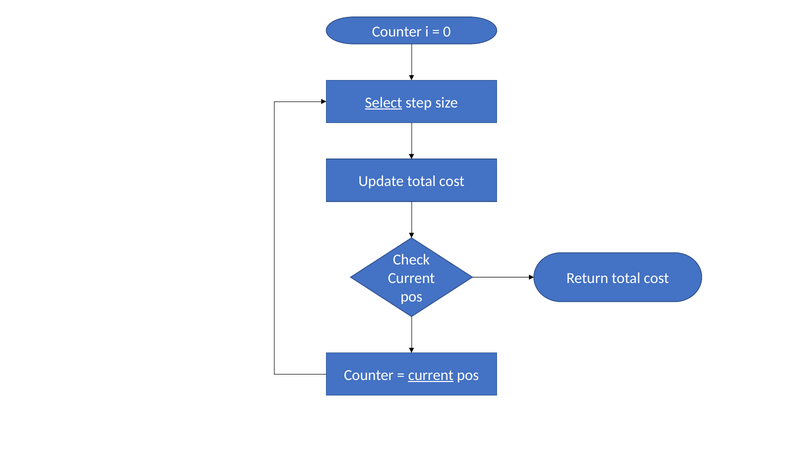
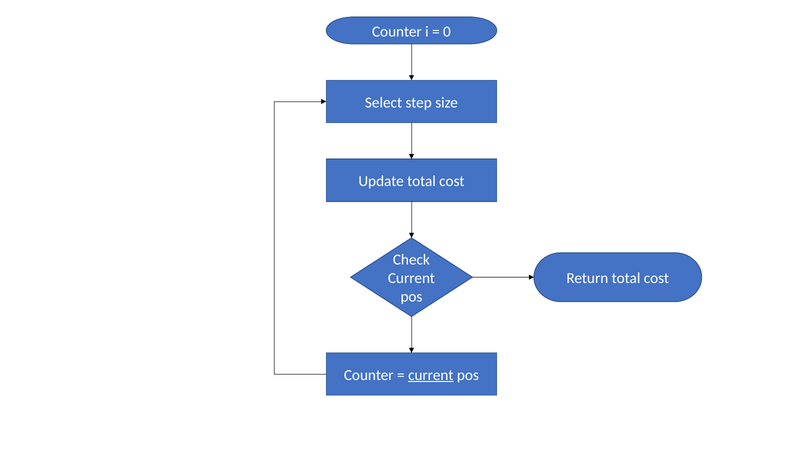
Select underline: present -> none
